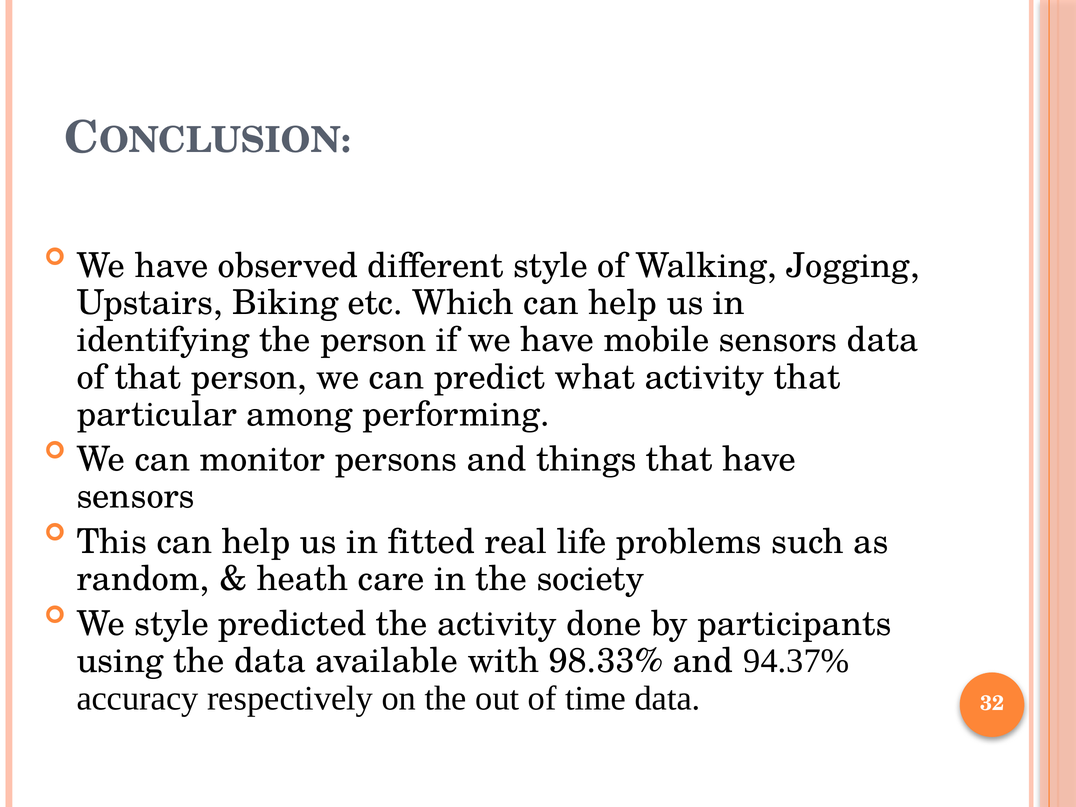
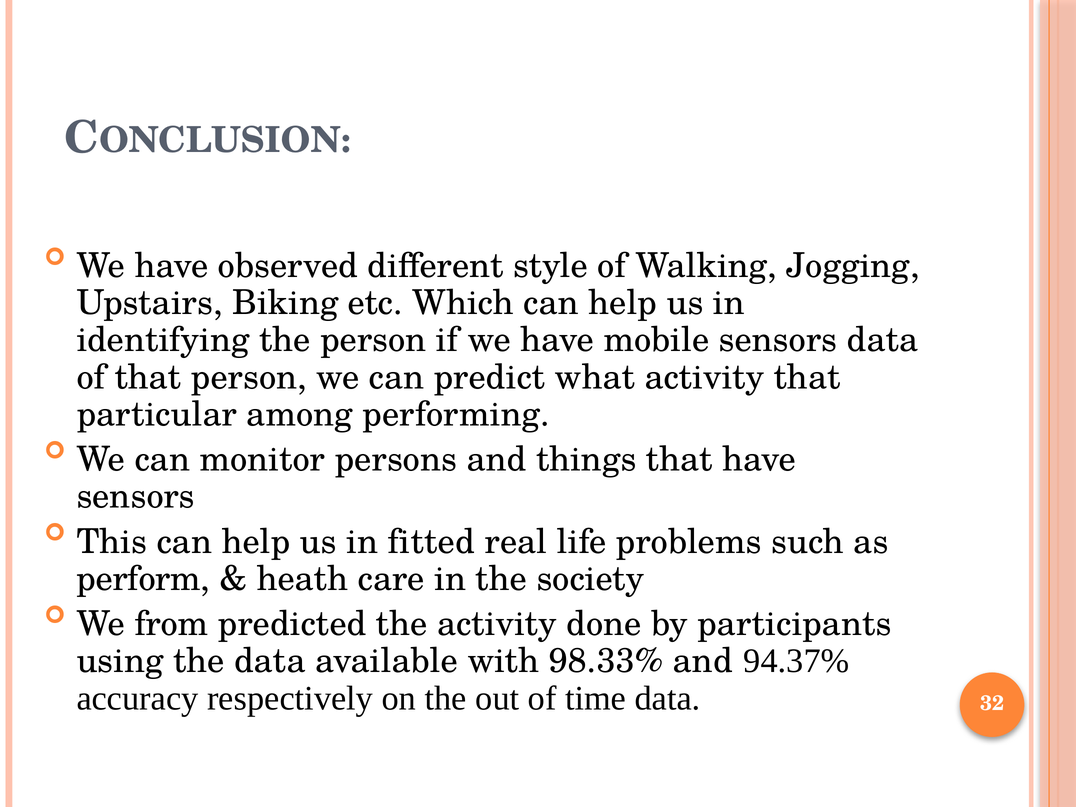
random: random -> perform
We style: style -> from
